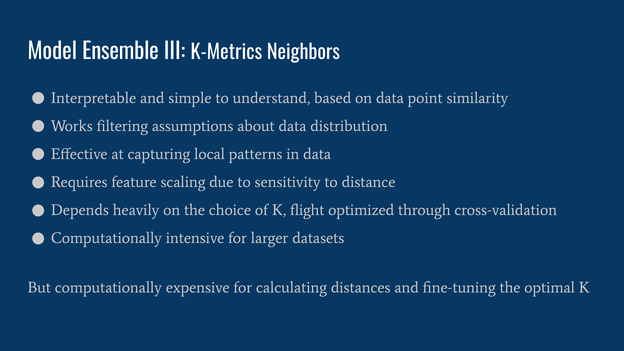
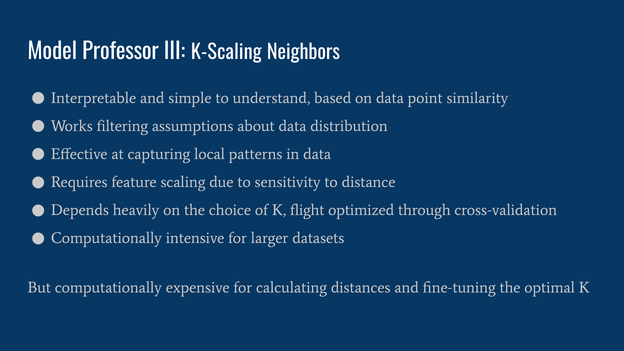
Ensemble: Ensemble -> Professor
K-Metrics: K-Metrics -> K-Scaling
